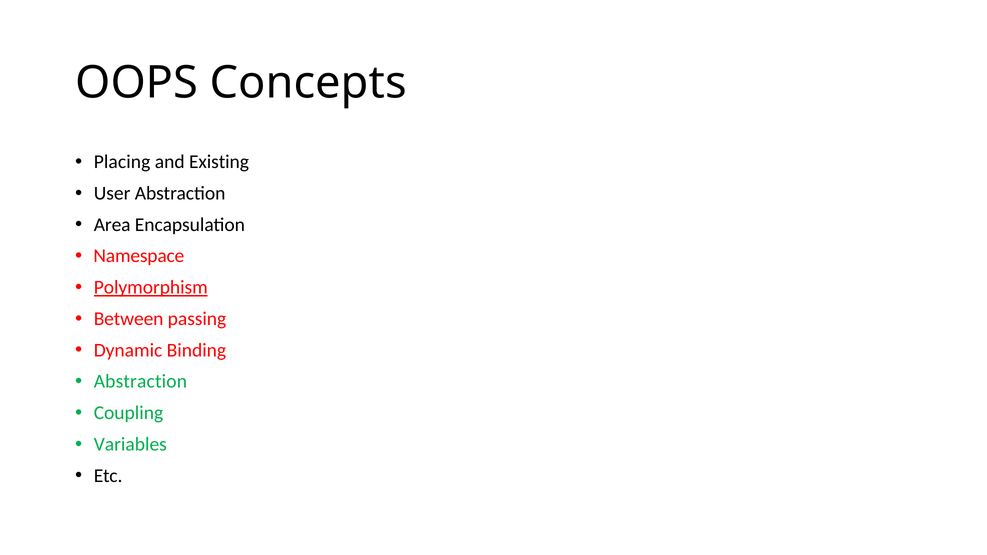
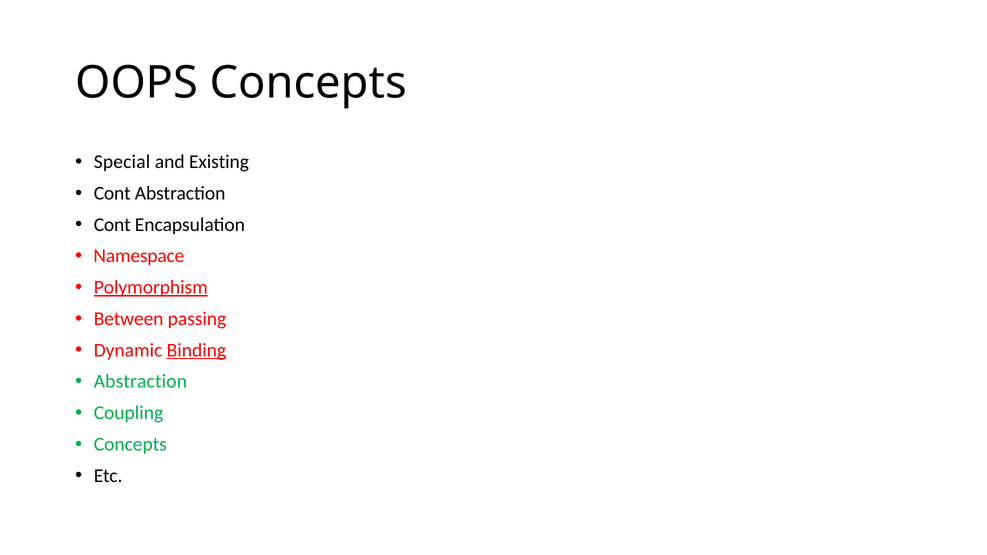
Placing: Placing -> Special
User at (112, 193): User -> Cont
Area at (112, 225): Area -> Cont
Binding underline: none -> present
Variables at (130, 444): Variables -> Concepts
